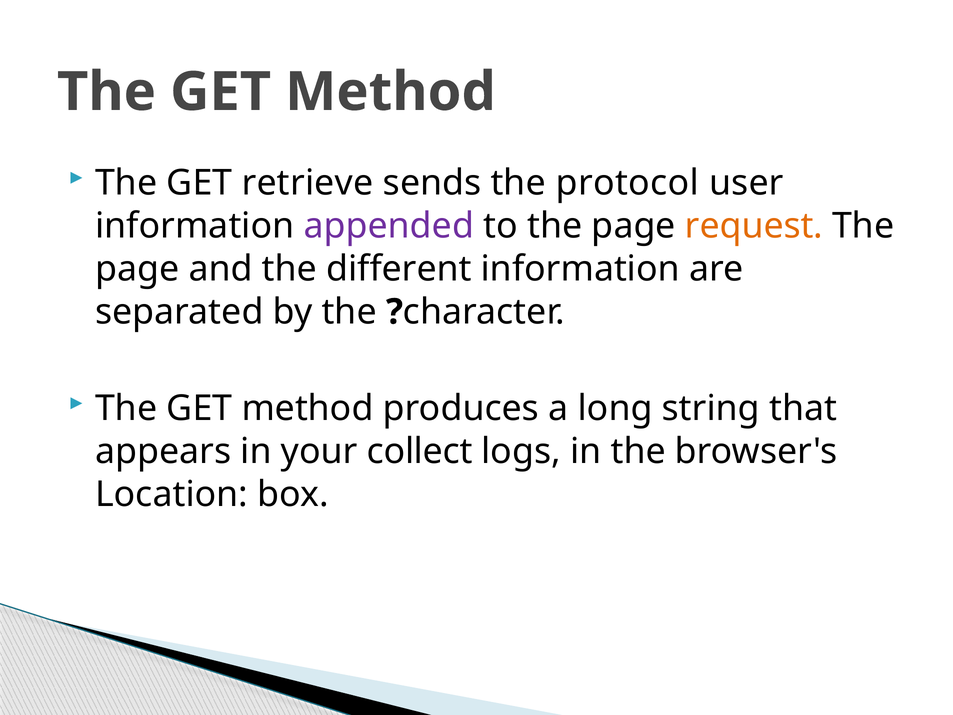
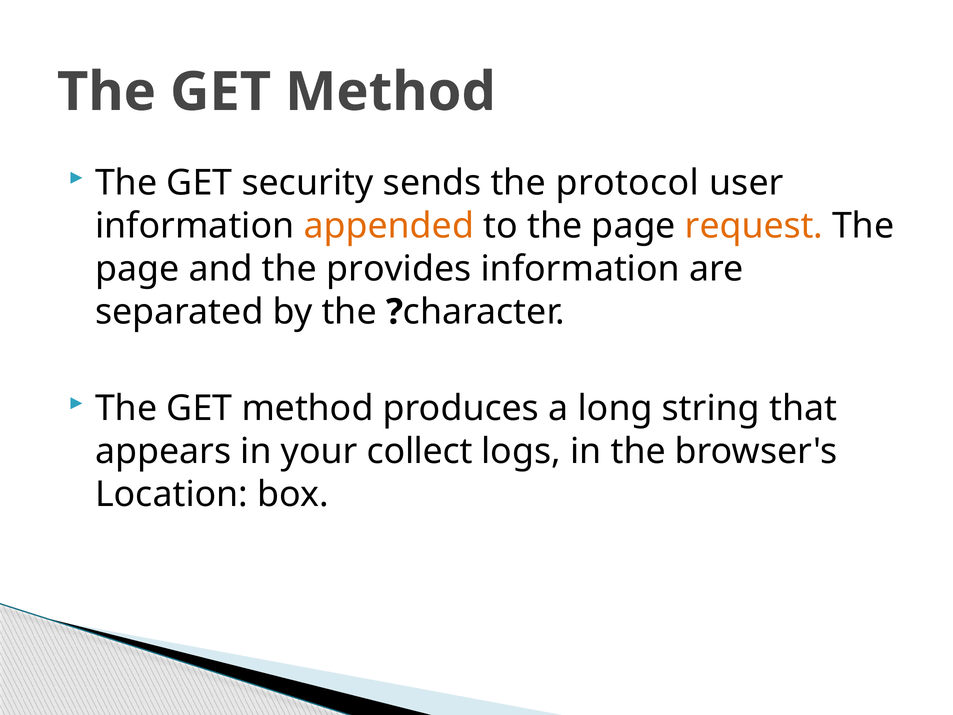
retrieve: retrieve -> security
appended colour: purple -> orange
different: different -> provides
